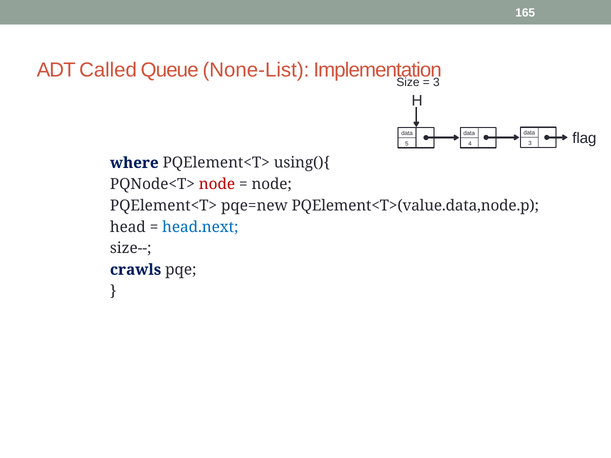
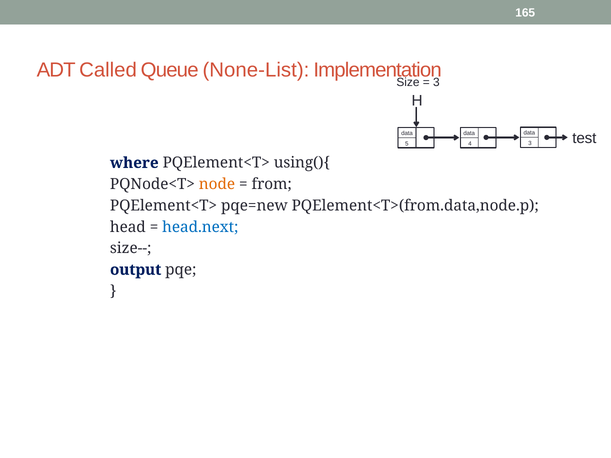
flag: flag -> test
node at (217, 184) colour: red -> orange
node at (272, 184): node -> from
PQElement<T>(value.data,node.p: PQElement<T>(value.data,node.p -> PQElement<T>(from.data,node.p
crawls: crawls -> output
